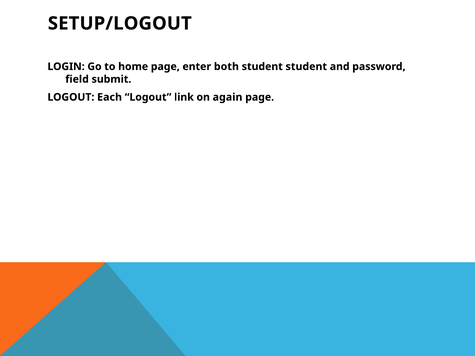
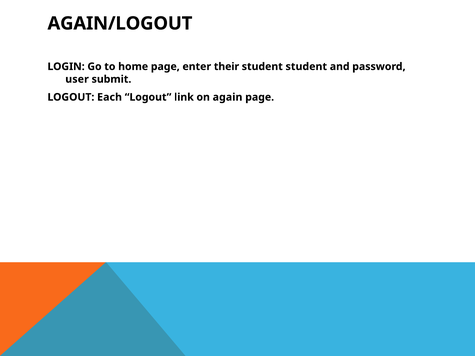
SETUP/LOGOUT: SETUP/LOGOUT -> AGAIN/LOGOUT
both: both -> their
field: field -> user
